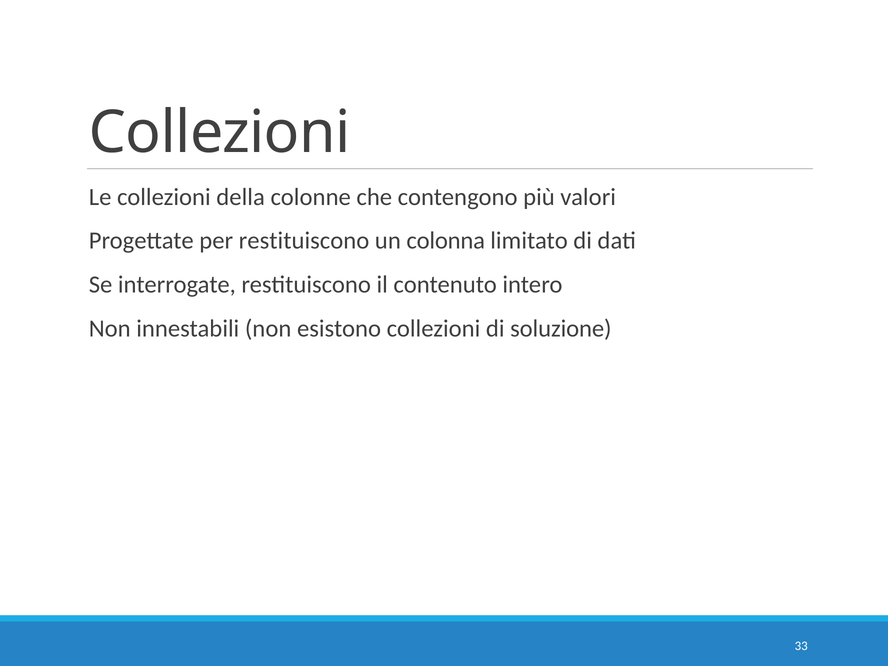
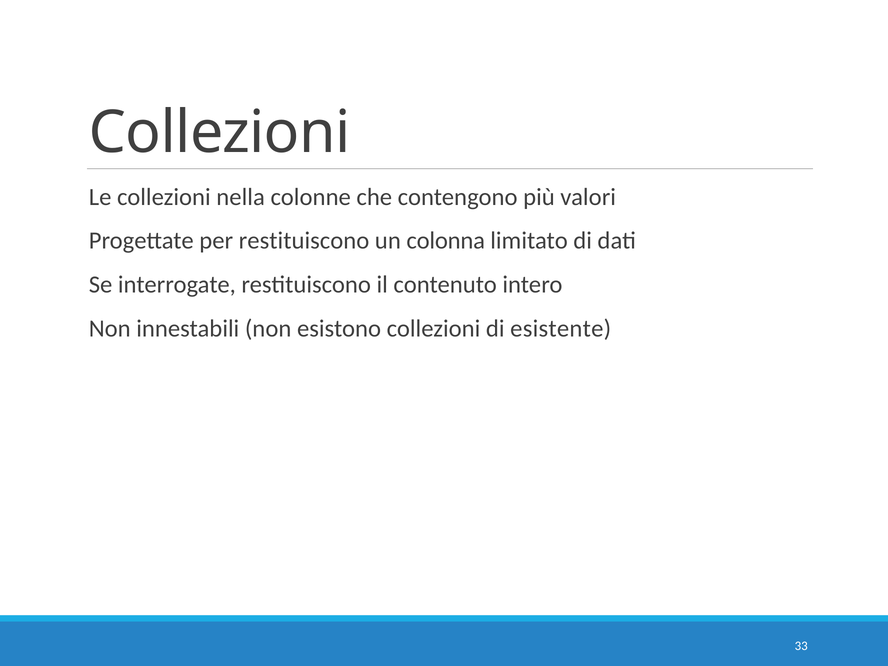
della: della -> nella
soluzione: soluzione -> esistente
